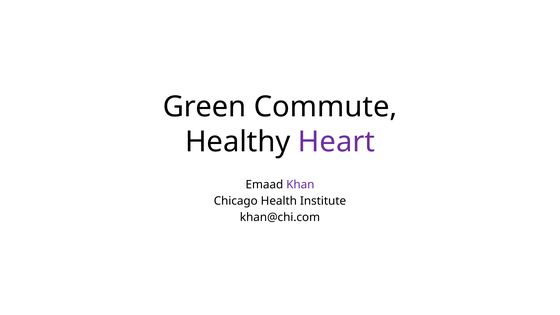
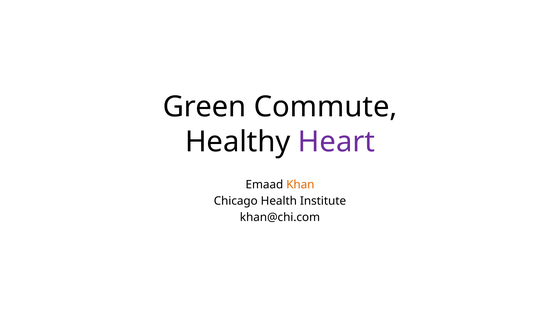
Khan colour: purple -> orange
